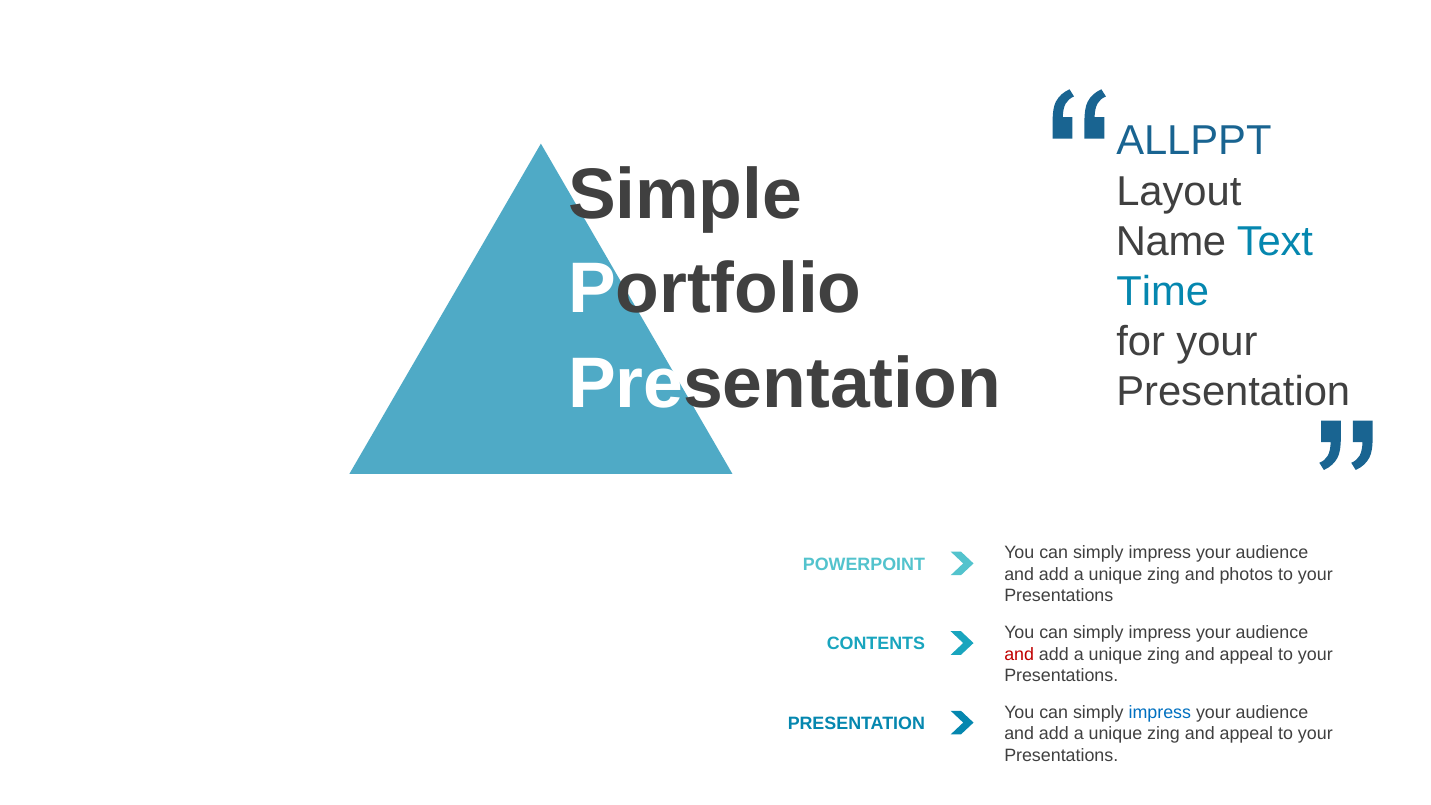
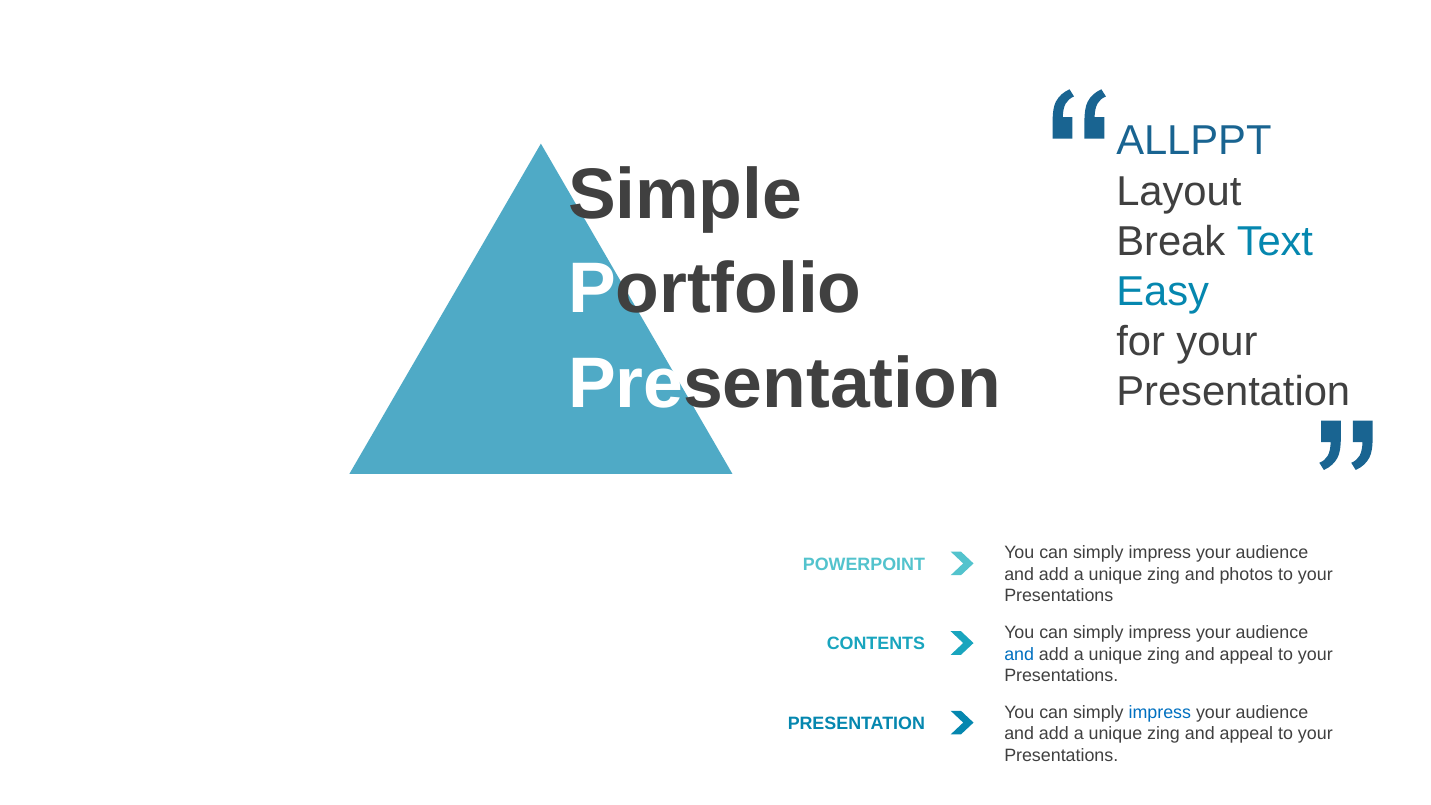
Name: Name -> Break
Time: Time -> Easy
and at (1019, 654) colour: red -> blue
